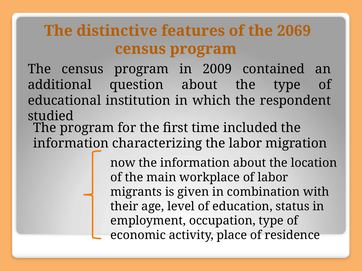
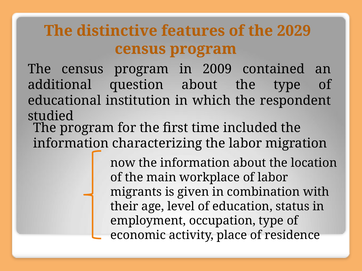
2069: 2069 -> 2029
